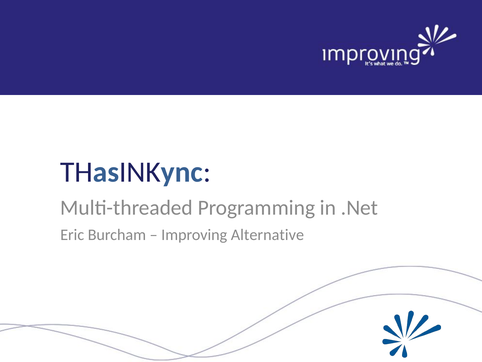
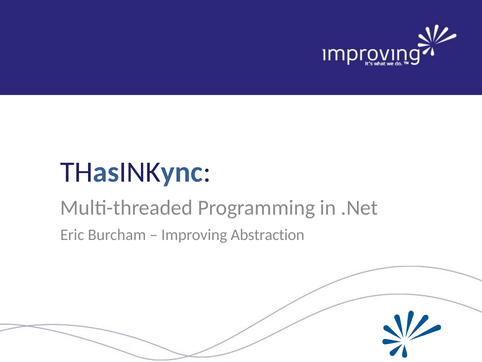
Alternative: Alternative -> Abstraction
